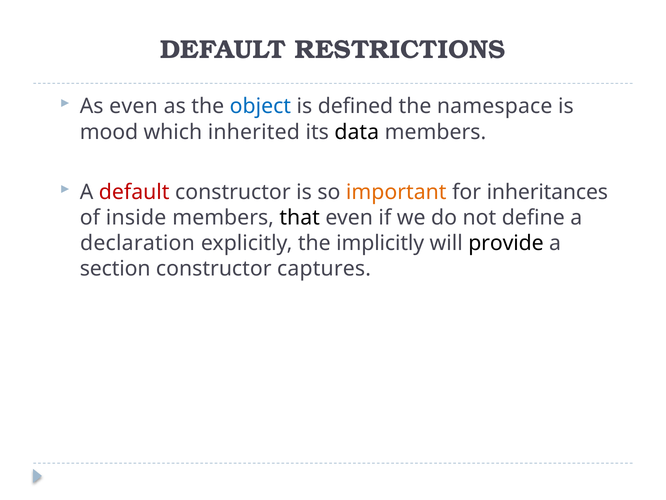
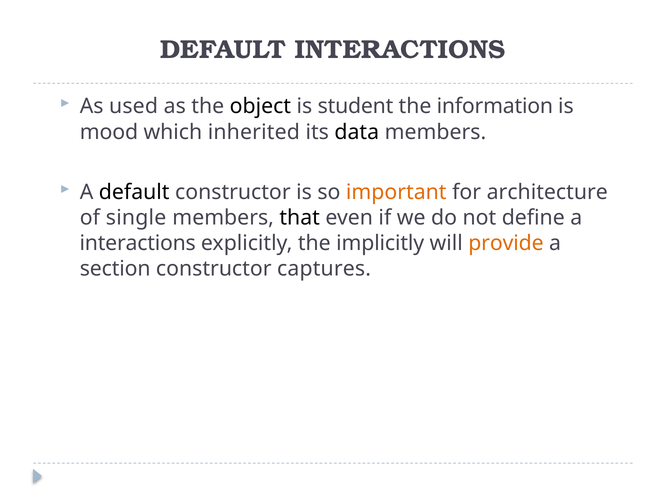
DEFAULT RESTRICTIONS: RESTRICTIONS -> INTERACTIONS
As even: even -> used
object colour: blue -> black
defined: defined -> student
namespace: namespace -> information
default at (134, 192) colour: red -> black
inheritances: inheritances -> architecture
inside: inside -> single
declaration at (137, 243): declaration -> interactions
provide colour: black -> orange
